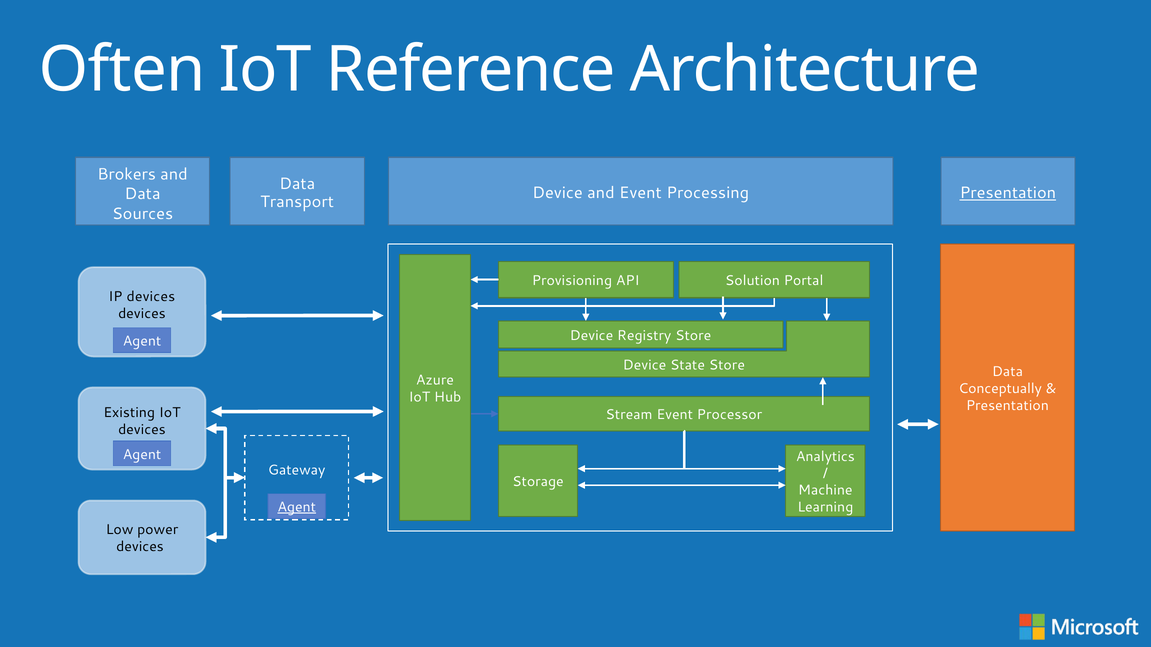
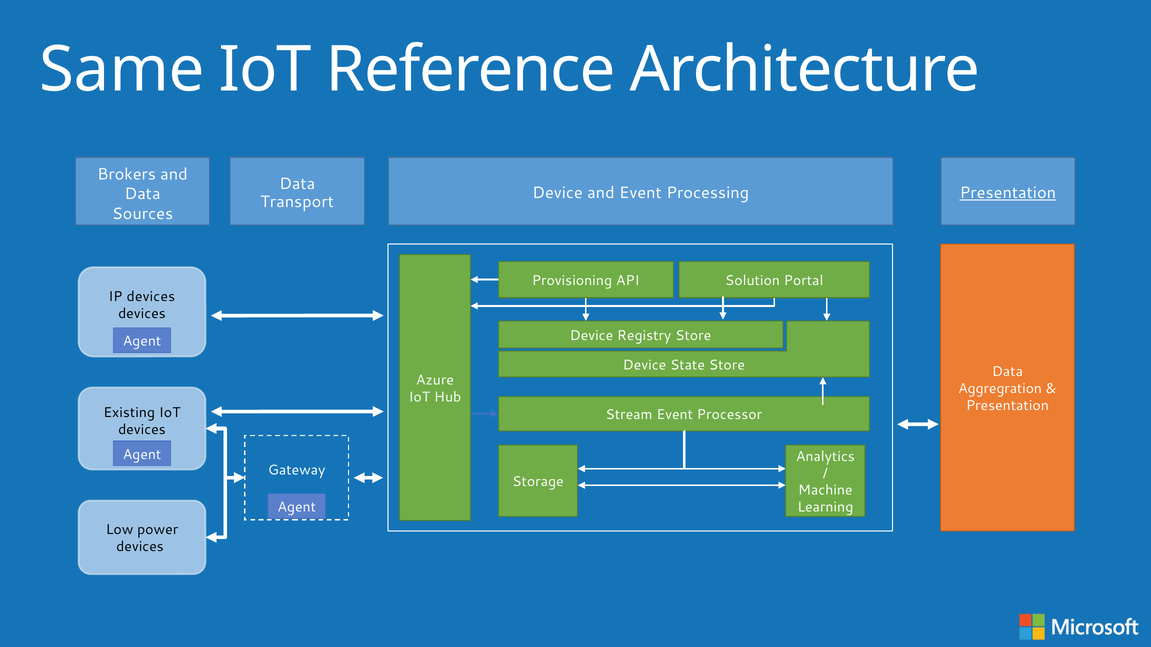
Often: Often -> Same
Conceptually: Conceptually -> Aggregration
Agent at (297, 507) underline: present -> none
